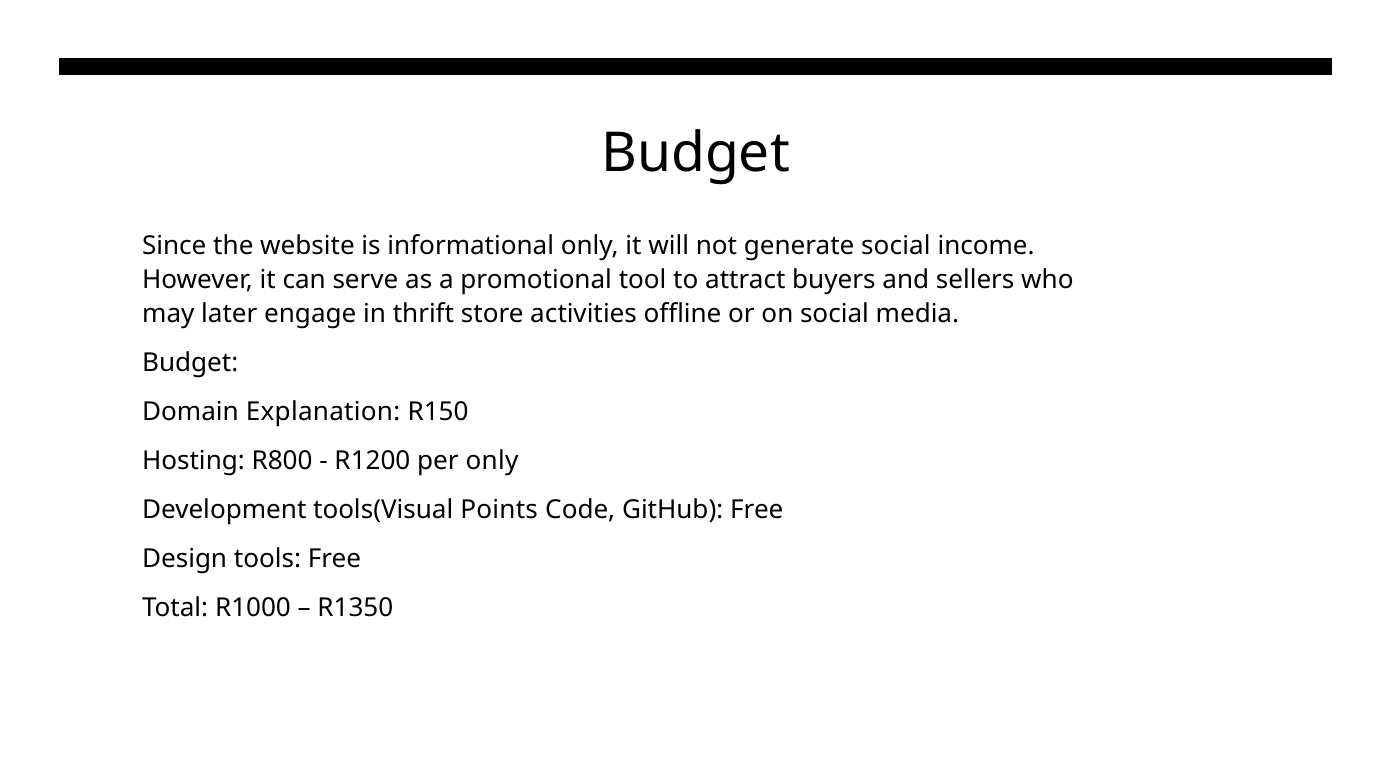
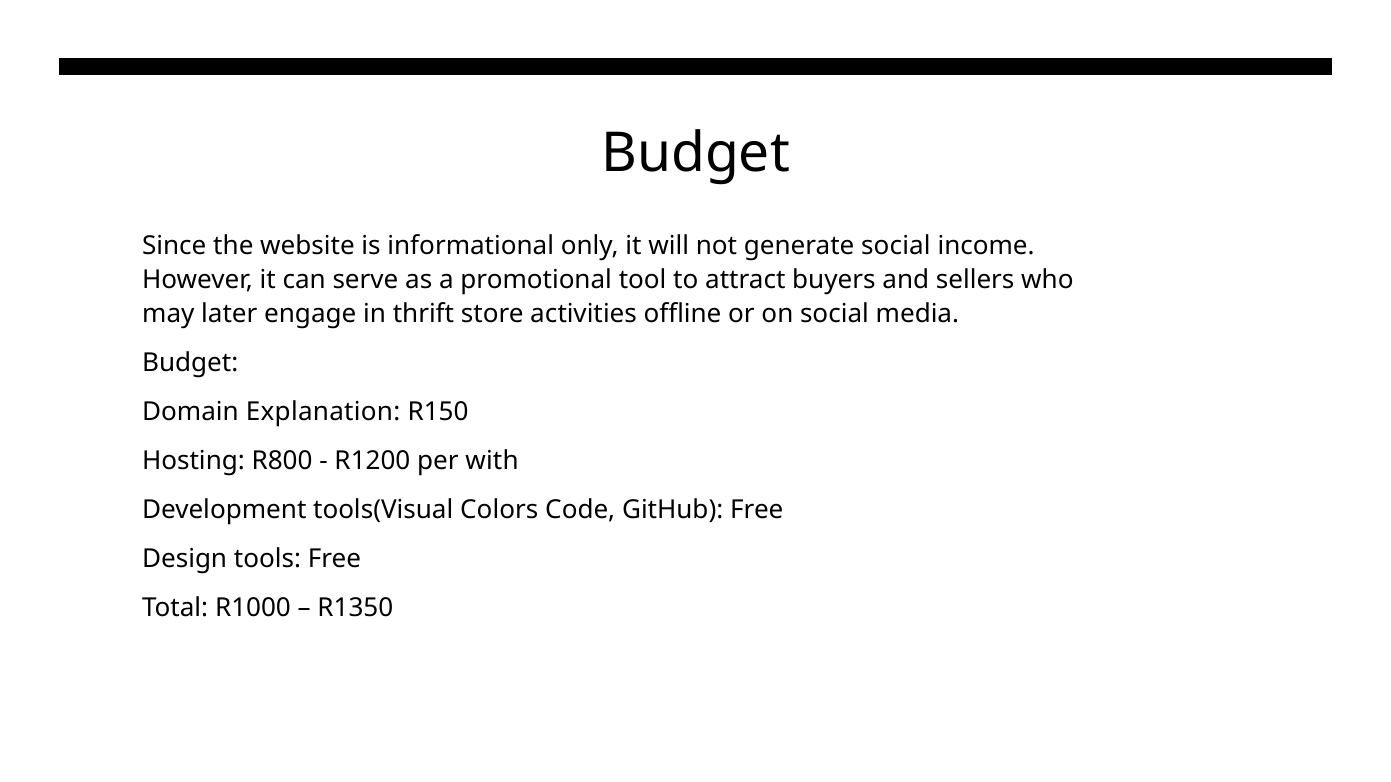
per only: only -> with
Points: Points -> Colors
